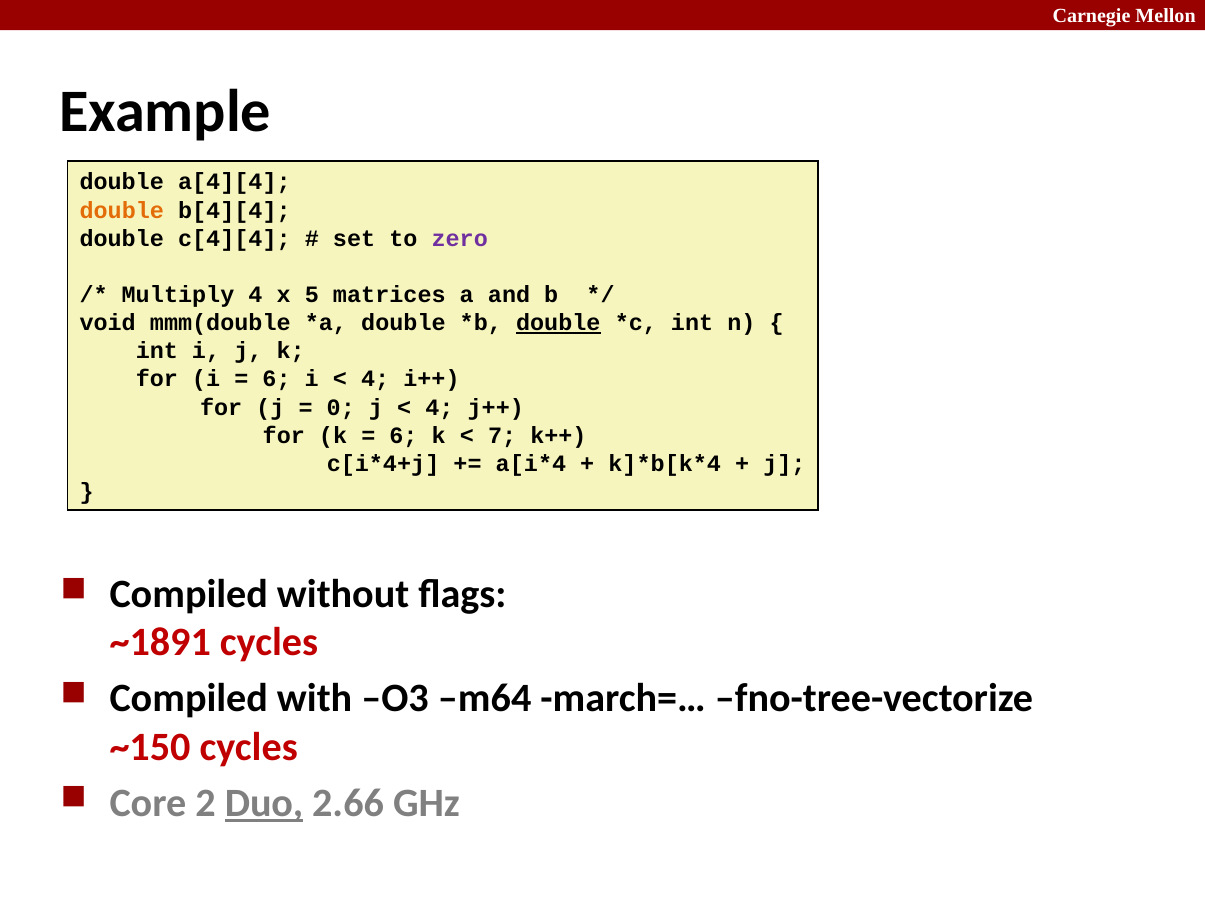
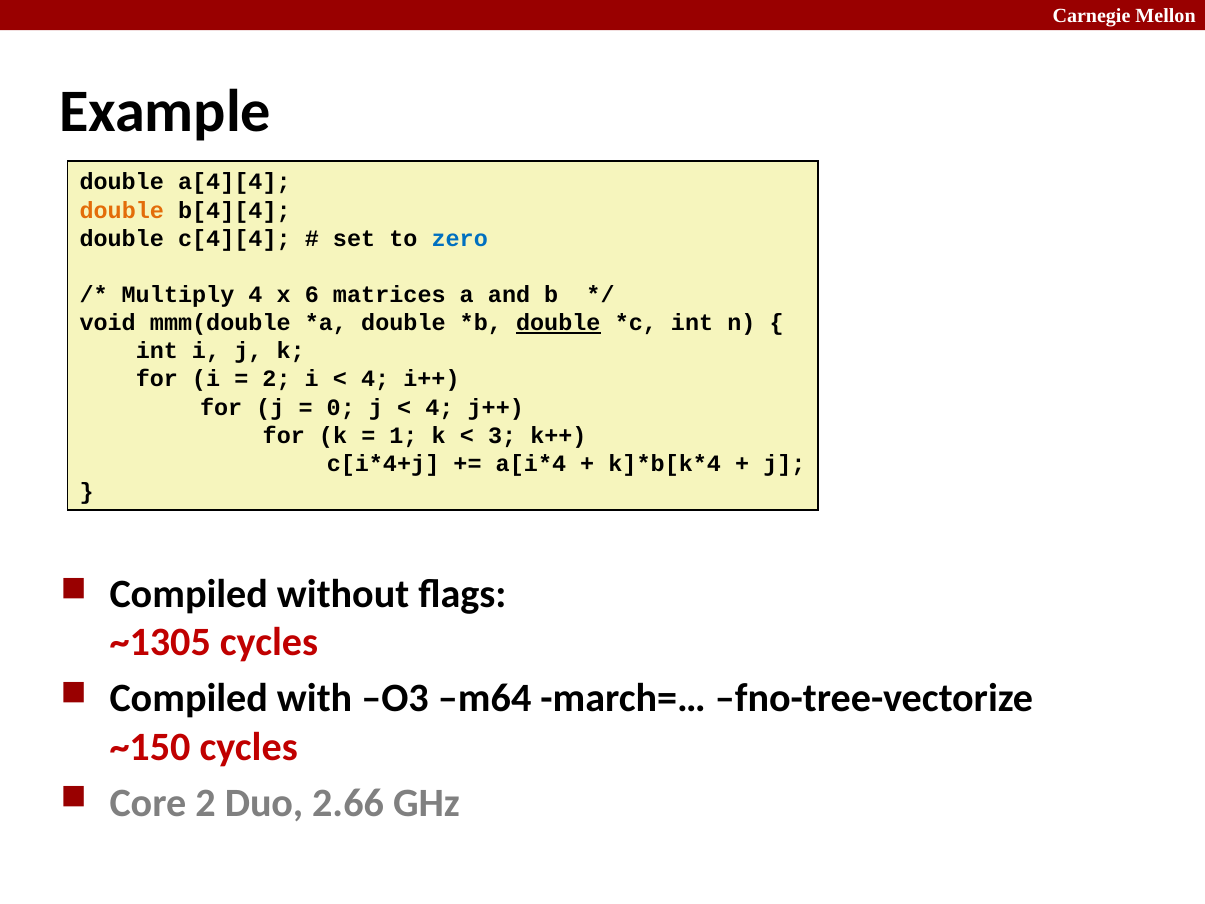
zero colour: purple -> blue
5: 5 -> 6
6 at (276, 379): 6 -> 2
6 at (403, 435): 6 -> 1
7: 7 -> 3
~1891: ~1891 -> ~1305
Duo underline: present -> none
